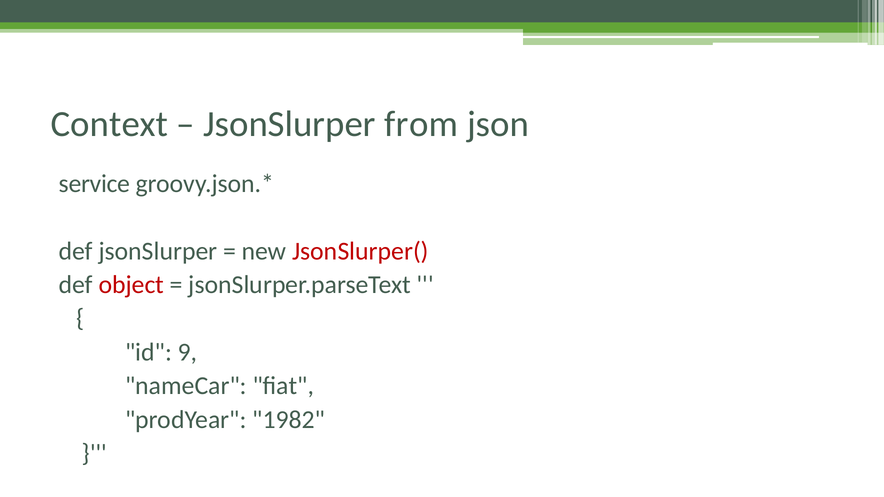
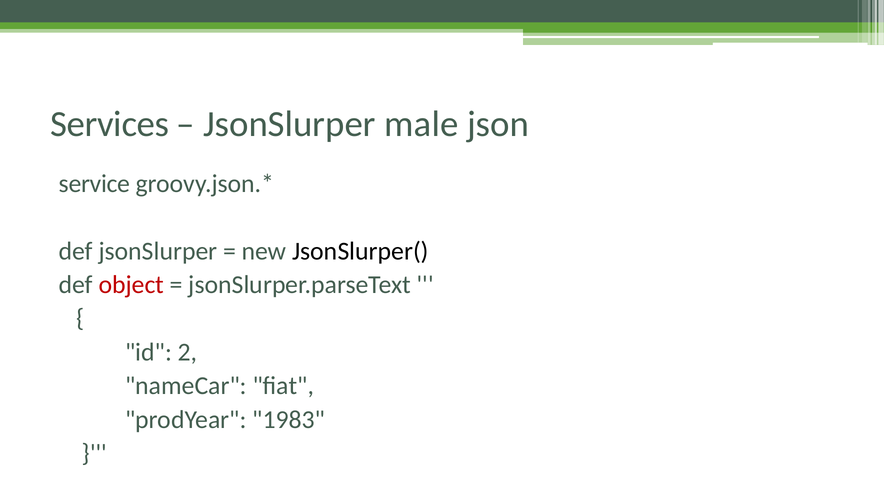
Context: Context -> Services
from: from -> male
JsonSlurper( colour: red -> black
9: 9 -> 2
1982: 1982 -> 1983
